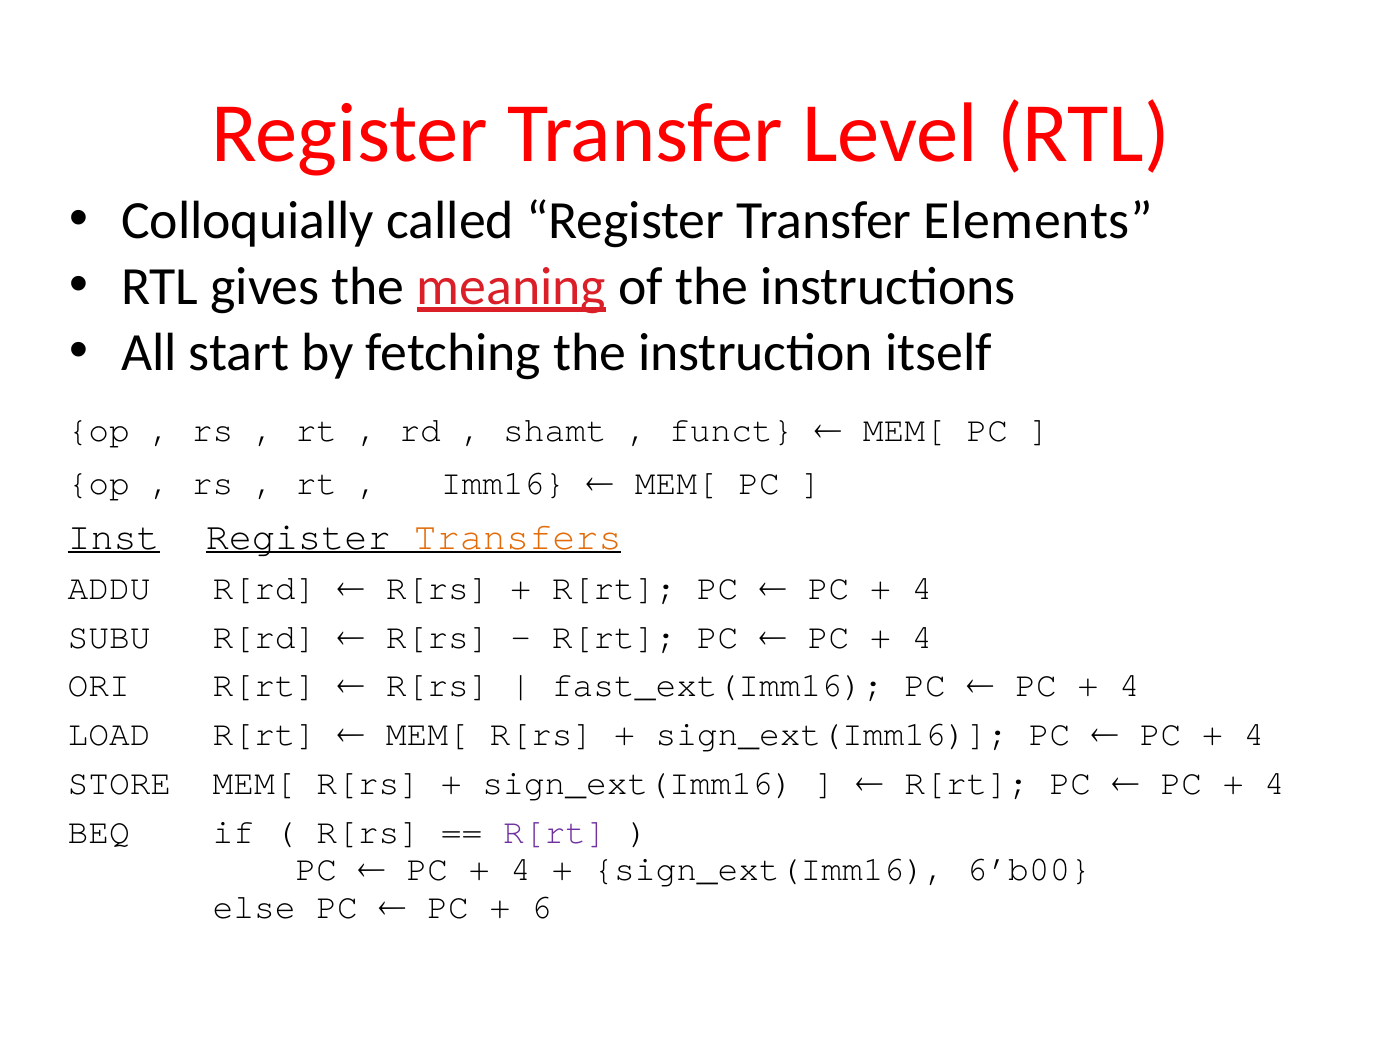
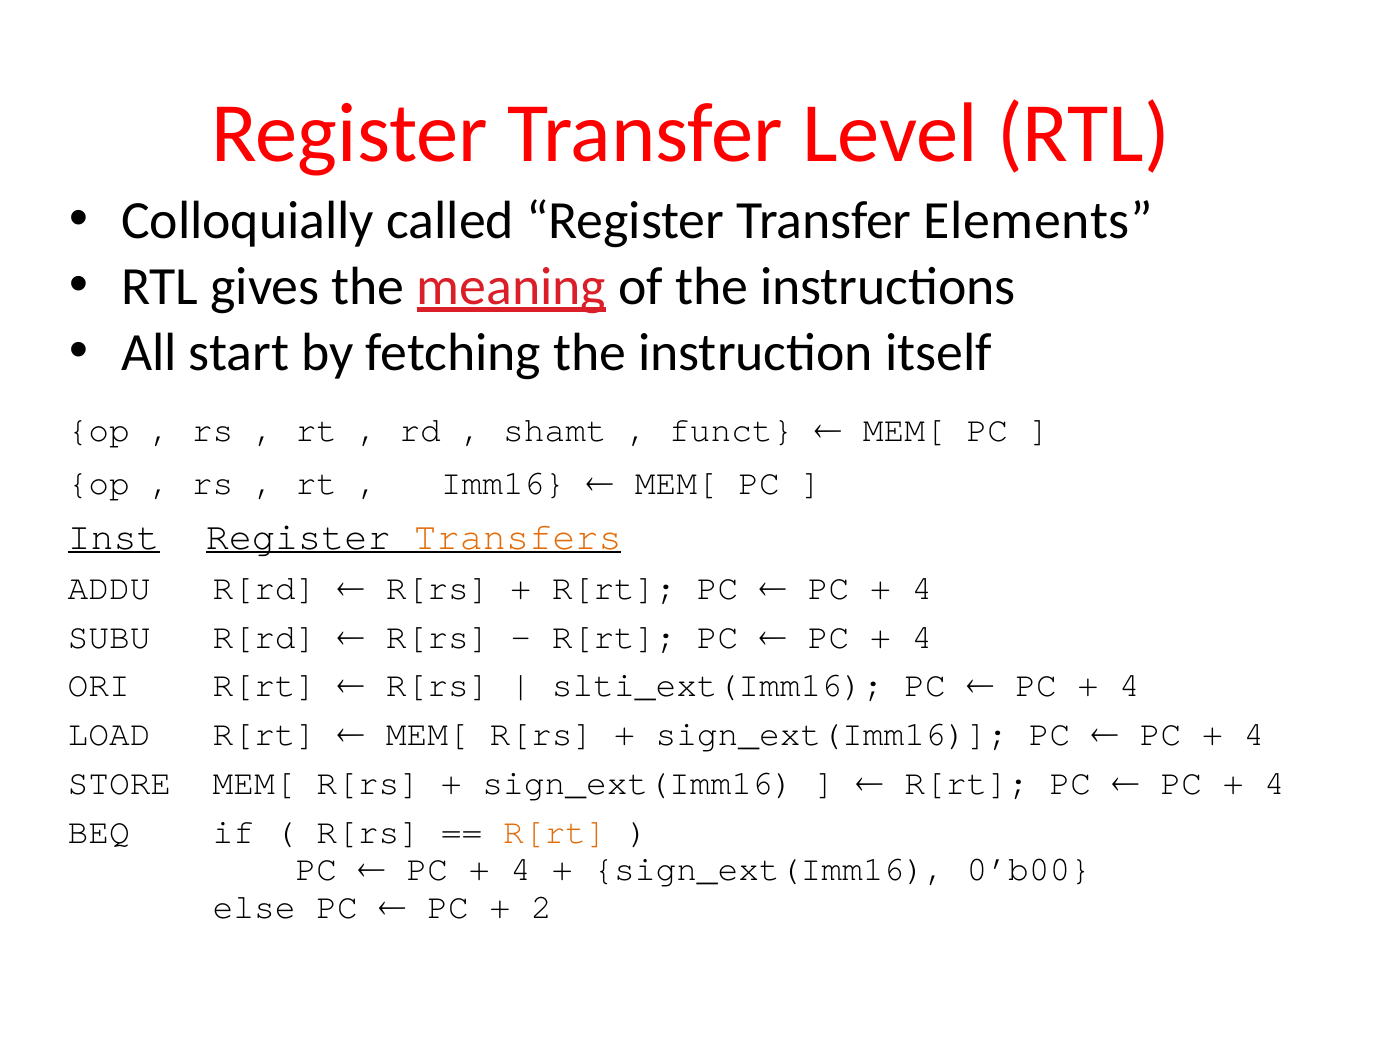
fast_ext(Imm16: fast_ext(Imm16 -> slti_ext(Imm16
R[rt at (555, 832) colour: purple -> orange
6’b00: 6’b00 -> 0’b00
6: 6 -> 2
